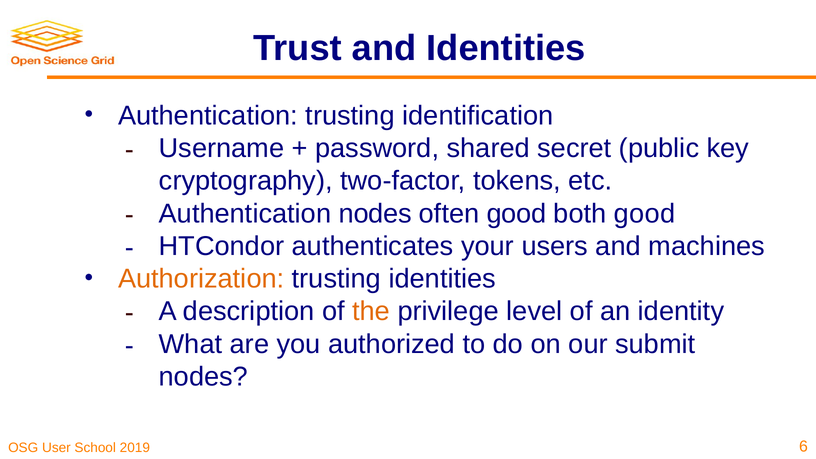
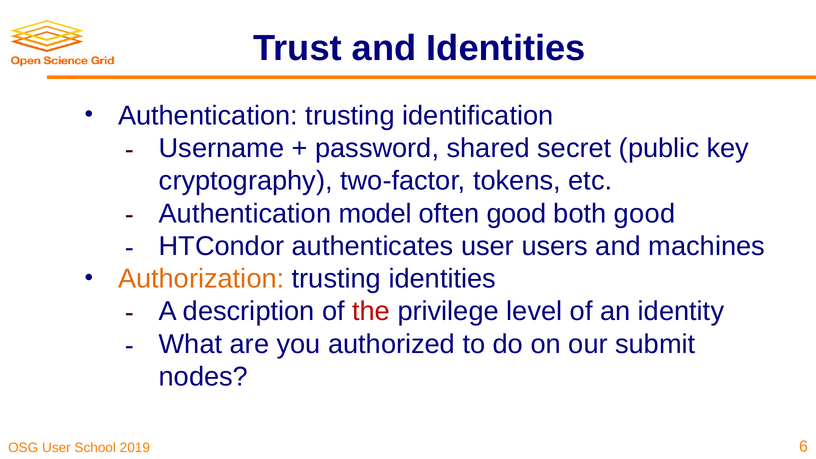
Authentication nodes: nodes -> model
authenticates your: your -> user
the colour: orange -> red
